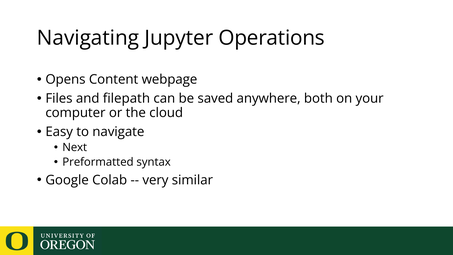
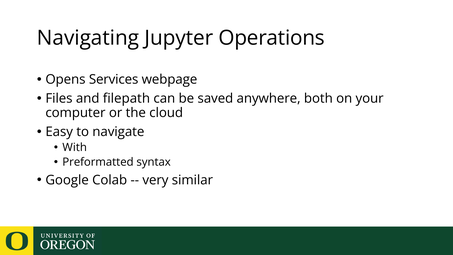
Content: Content -> Services
Next: Next -> With
